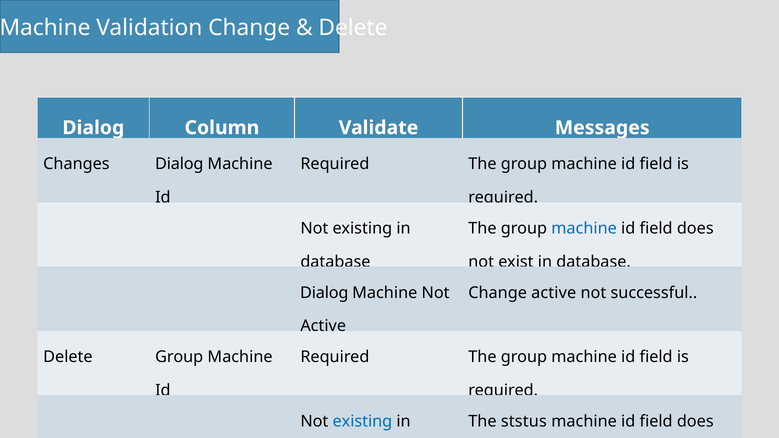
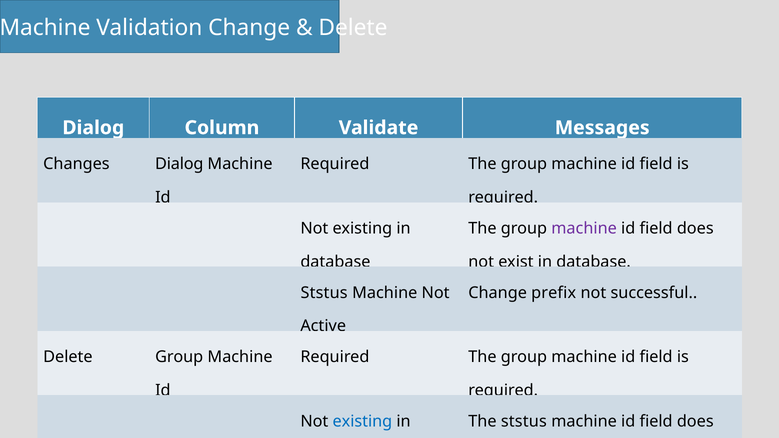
machine at (584, 228) colour: blue -> purple
Dialog at (324, 293): Dialog -> Ststus
Change active: active -> prefix
